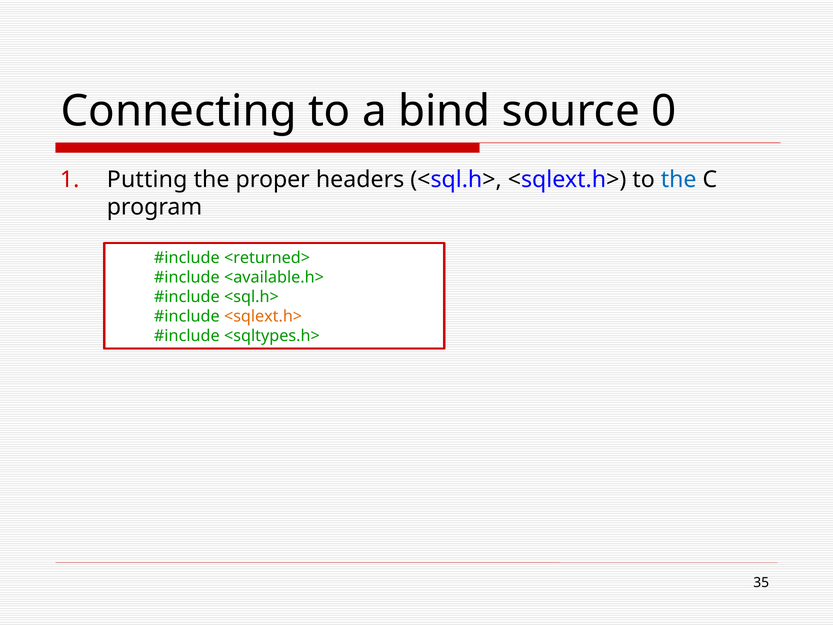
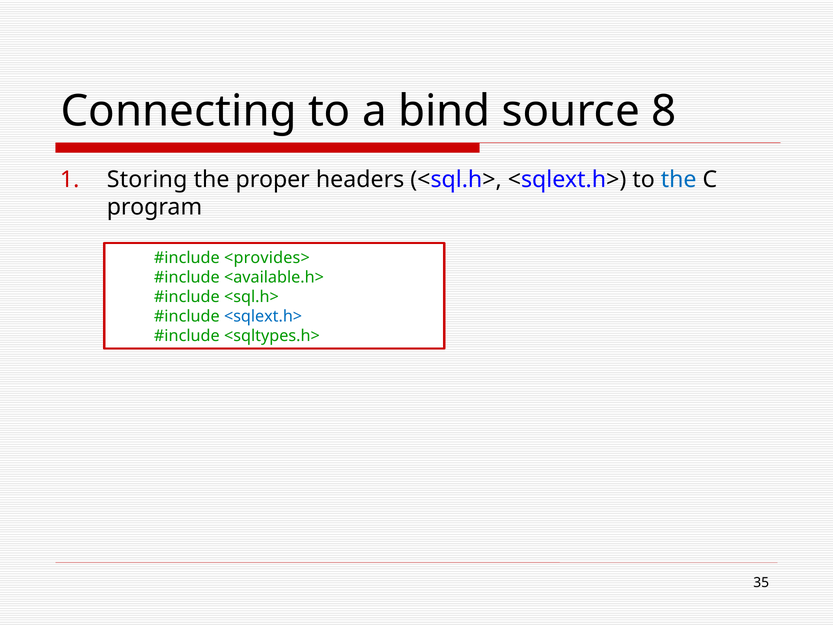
0: 0 -> 8
Putting: Putting -> Storing
<returned>: <returned> -> <provides>
<sqlext.h> at (263, 316) colour: orange -> blue
